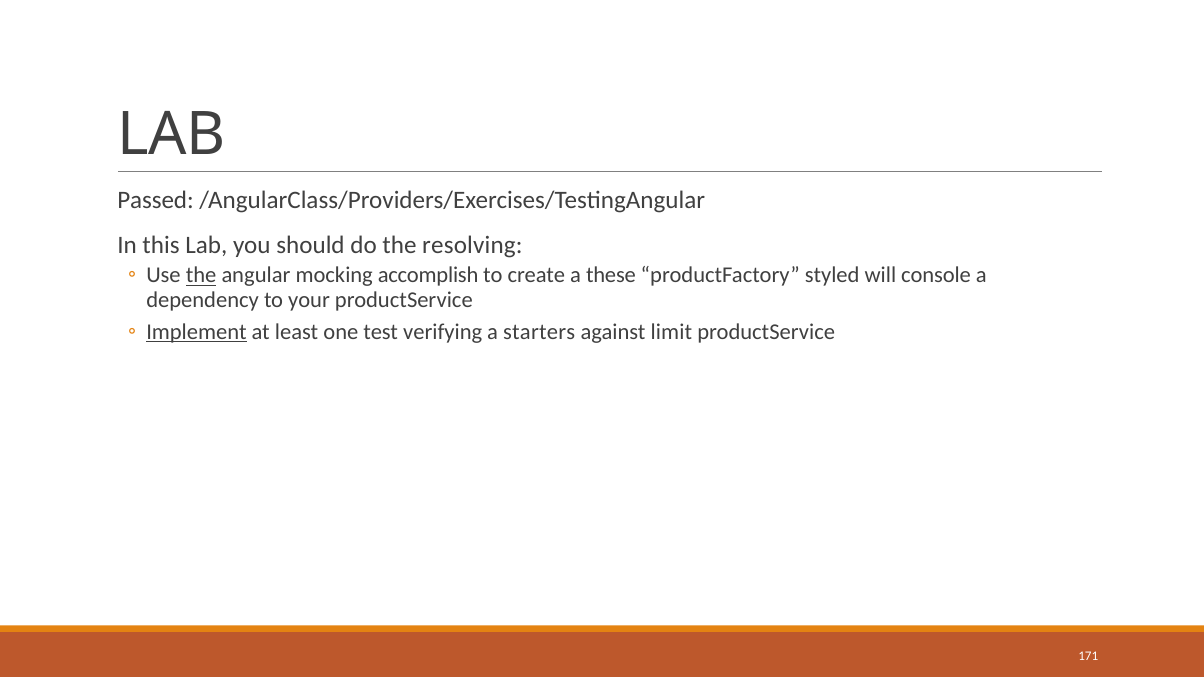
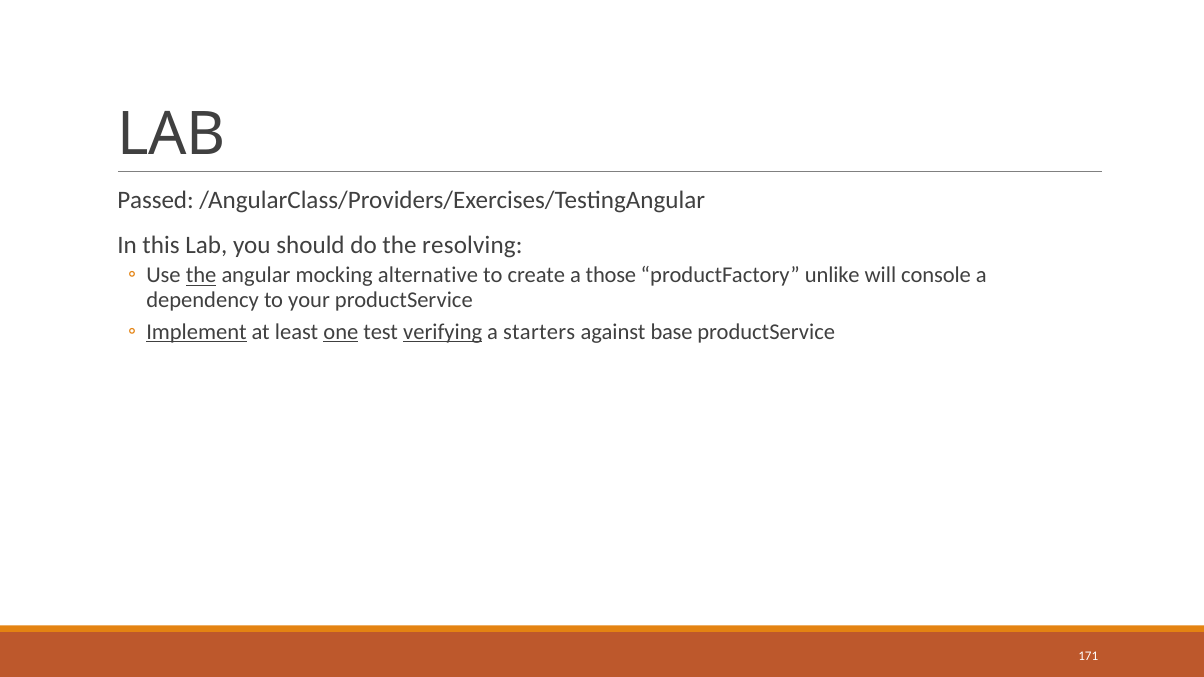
accomplish: accomplish -> alternative
these: these -> those
styled: styled -> unlike
one underline: none -> present
verifying underline: none -> present
limit: limit -> base
